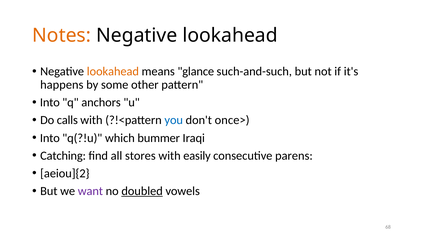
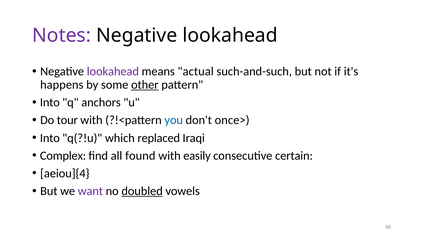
Notes colour: orange -> purple
lookahead at (113, 71) colour: orange -> purple
glance: glance -> actual
other underline: none -> present
calls: calls -> tour
bummer: bummer -> replaced
Catching: Catching -> Complex
stores: stores -> found
parens: parens -> certain
aeiou]{2: aeiou]{2 -> aeiou]{4
